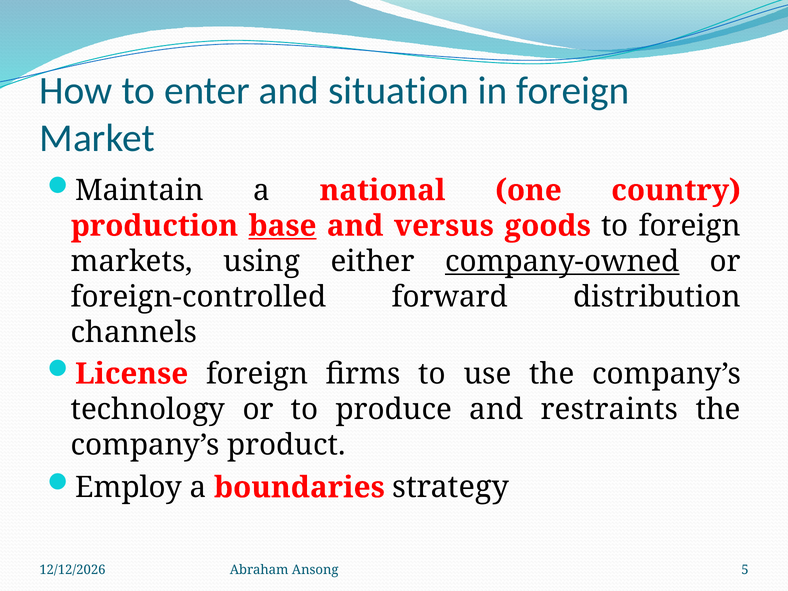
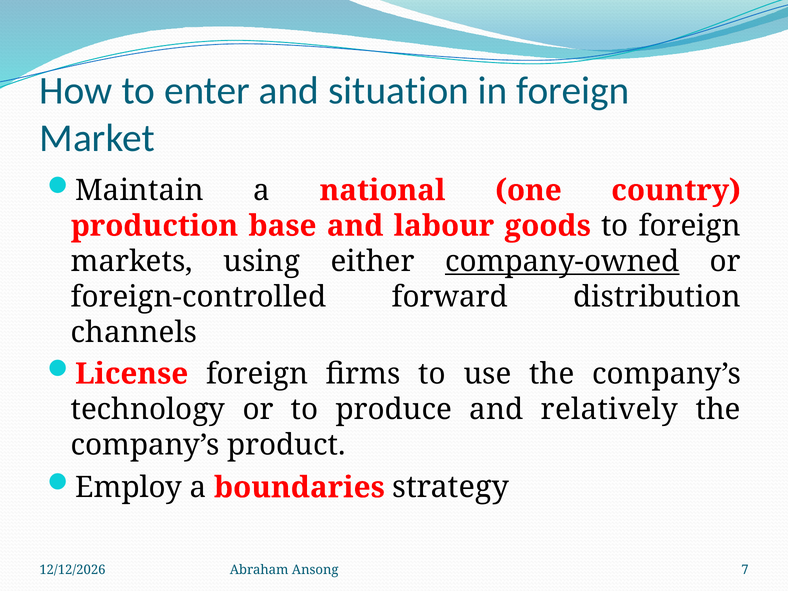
base underline: present -> none
versus: versus -> labour
restraints: restraints -> relatively
5: 5 -> 7
